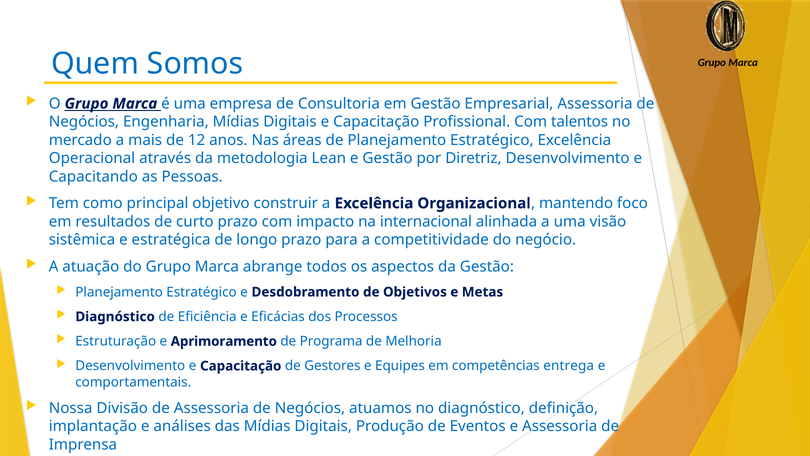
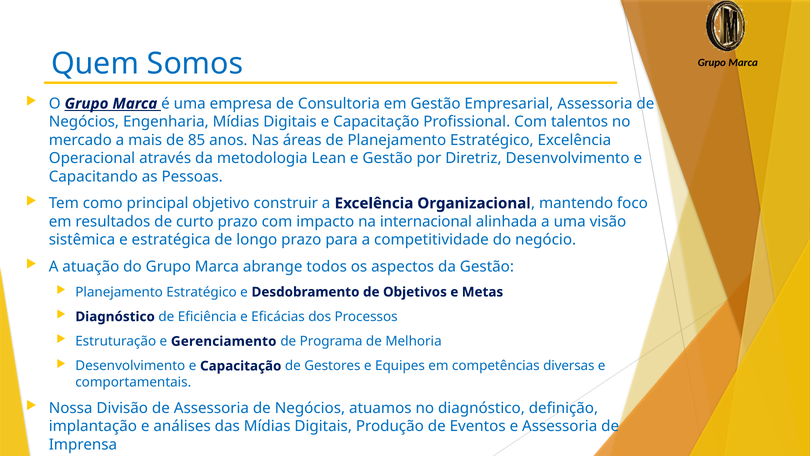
12: 12 -> 85
Aprimoramento: Aprimoramento -> Gerenciamento
entrega: entrega -> diversas
